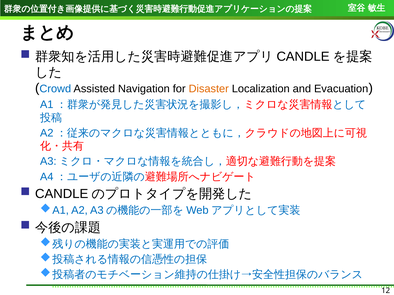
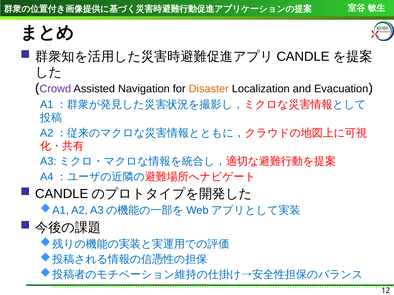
Crowd colour: blue -> purple
